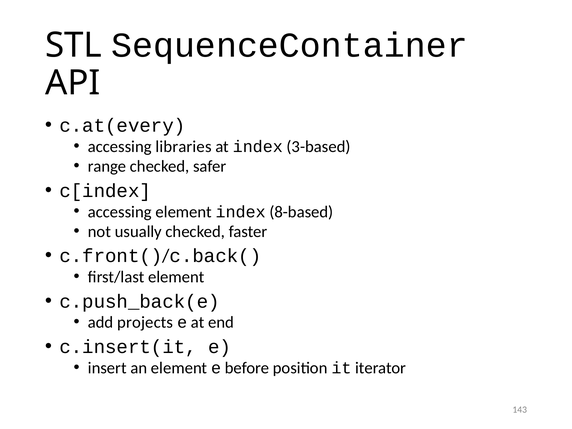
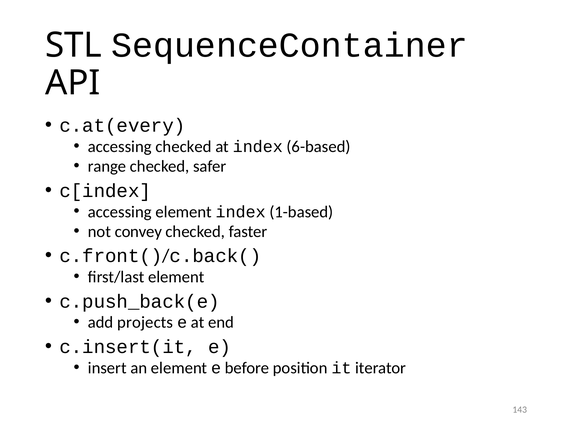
accessing libraries: libraries -> checked
3-based: 3-based -> 6-based
8-based: 8-based -> 1-based
usually: usually -> convey
